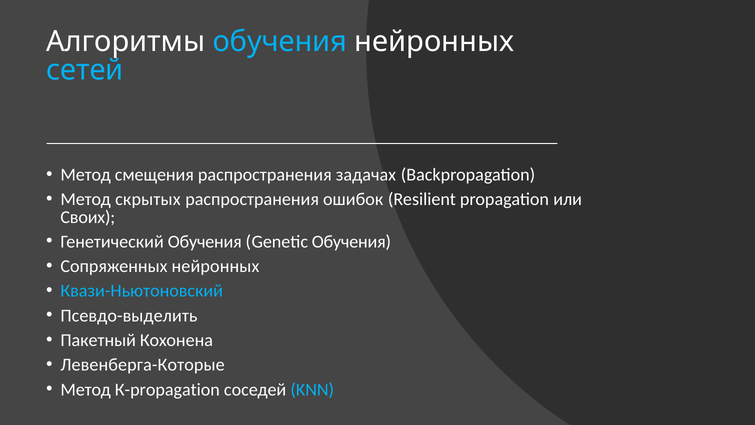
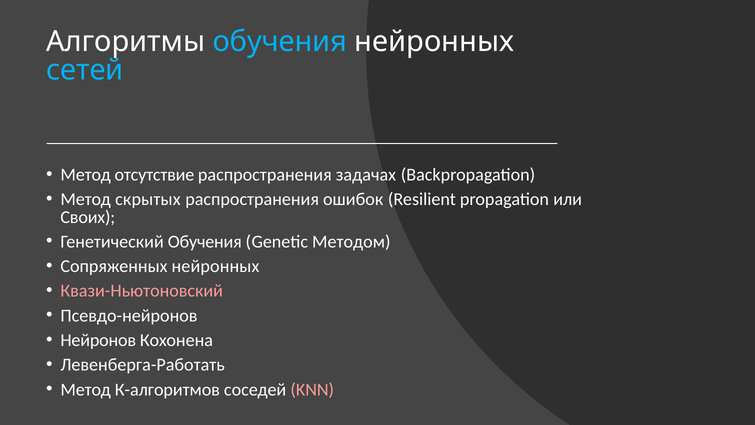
смещения: смещения -> отсутствие
Genetic Обучения: Обучения -> Методом
Квази-Ньютоновский colour: light blue -> pink
Псевдо-выделить: Псевдо-выделить -> Псевдо-нейронов
Пакетный: Пакетный -> Нейронов
Левенберга-Которые: Левенберга-Которые -> Левенберга-Работать
К-propagation: К-propagation -> К-алгоритмов
KNN colour: light blue -> pink
